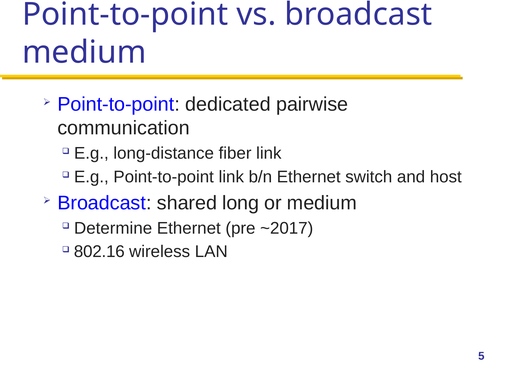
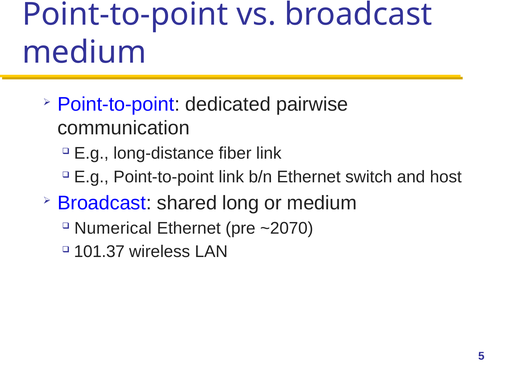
Determine: Determine -> Numerical
~2017: ~2017 -> ~2070
802.16: 802.16 -> 101.37
